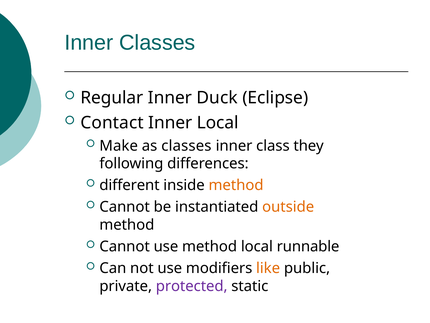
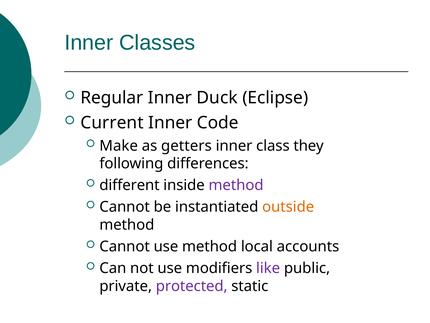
Contact: Contact -> Current
Inner Local: Local -> Code
as classes: classes -> getters
method at (236, 185) colour: orange -> purple
runnable: runnable -> accounts
like colour: orange -> purple
